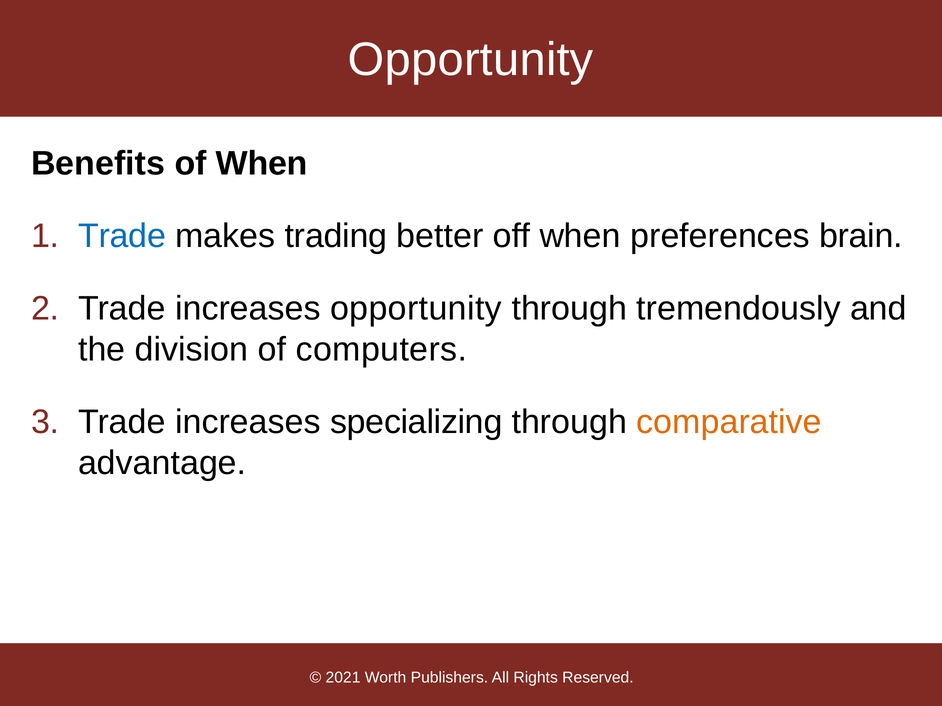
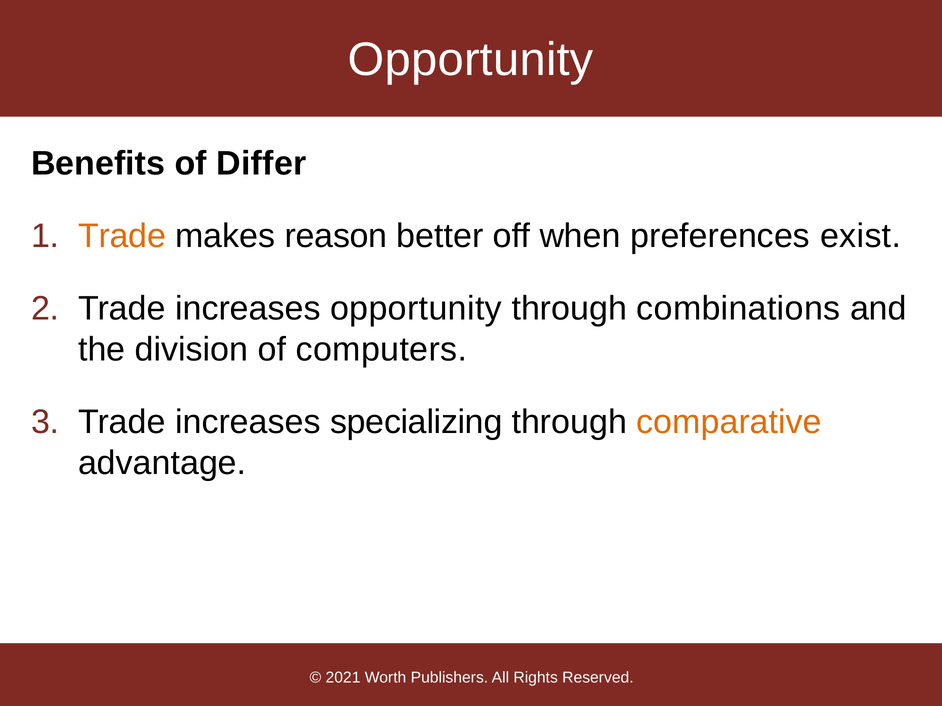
of When: When -> Differ
Trade at (122, 236) colour: blue -> orange
trading: trading -> reason
brain: brain -> exist
tremendously: tremendously -> combinations
